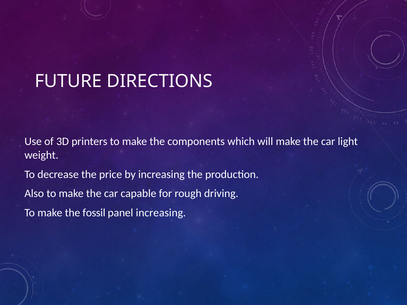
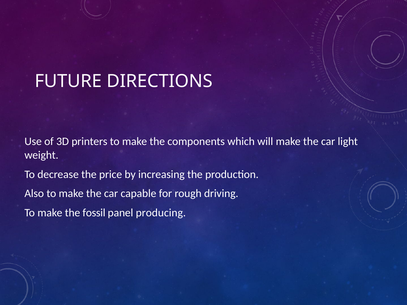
panel increasing: increasing -> producing
